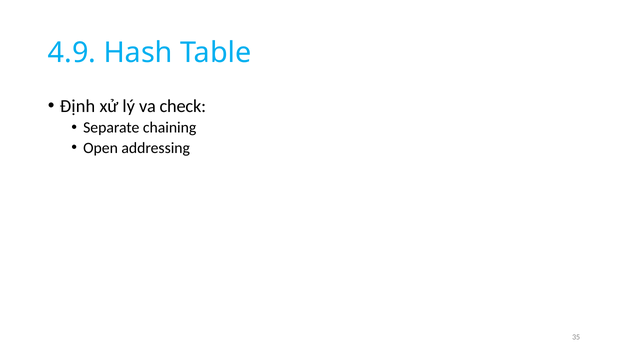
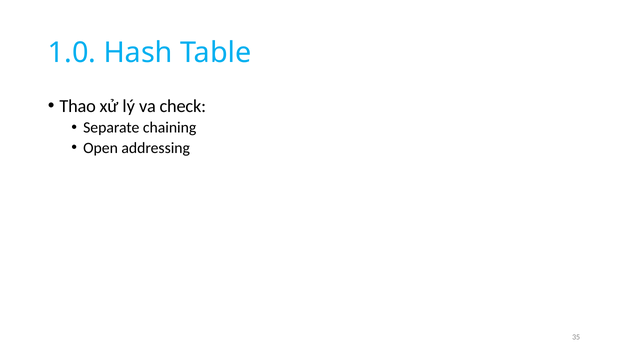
4.9: 4.9 -> 1.0
Định: Định -> Thao
